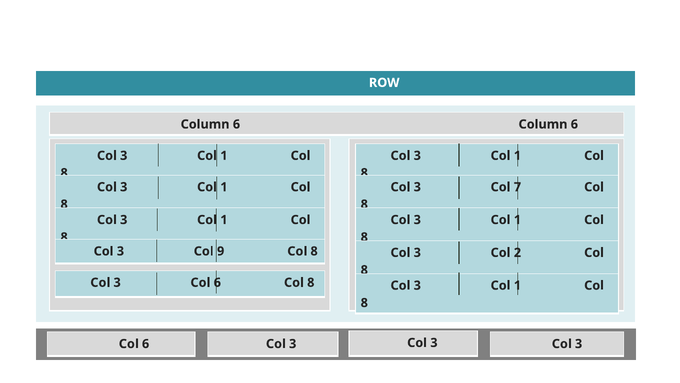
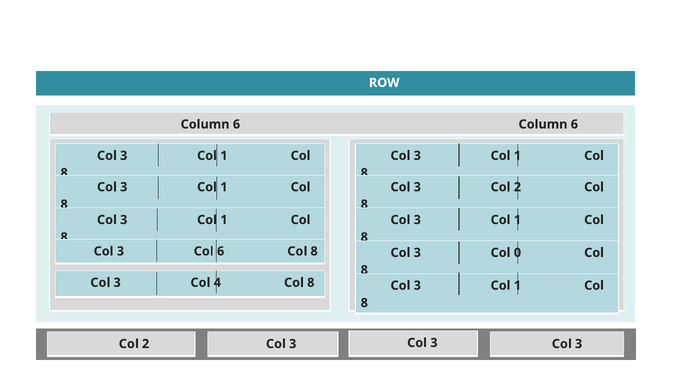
3 Col 7: 7 -> 2
Col 9: 9 -> 6
2: 2 -> 0
3 Col 6: 6 -> 4
6 at (146, 343): 6 -> 2
